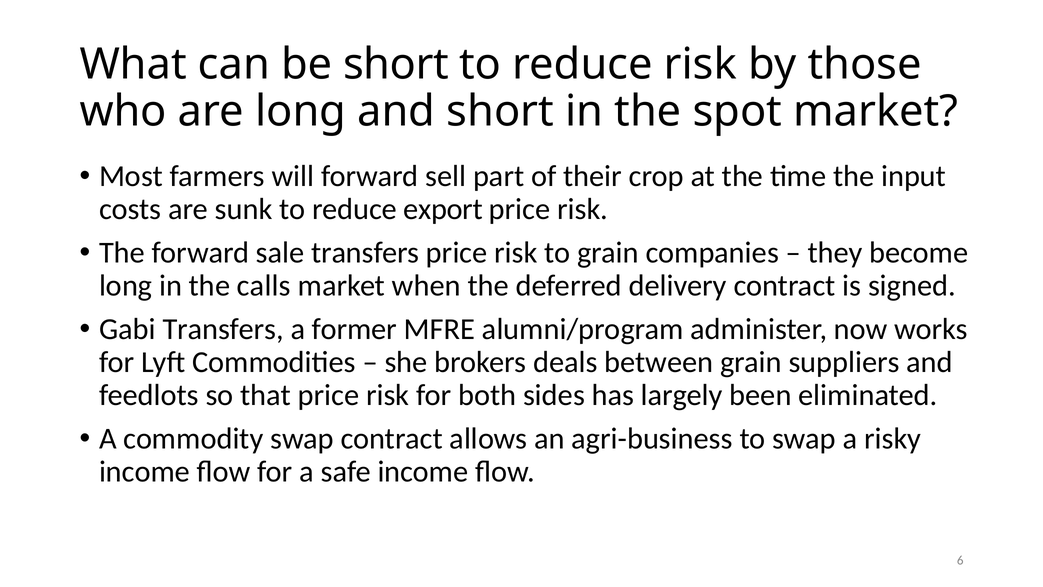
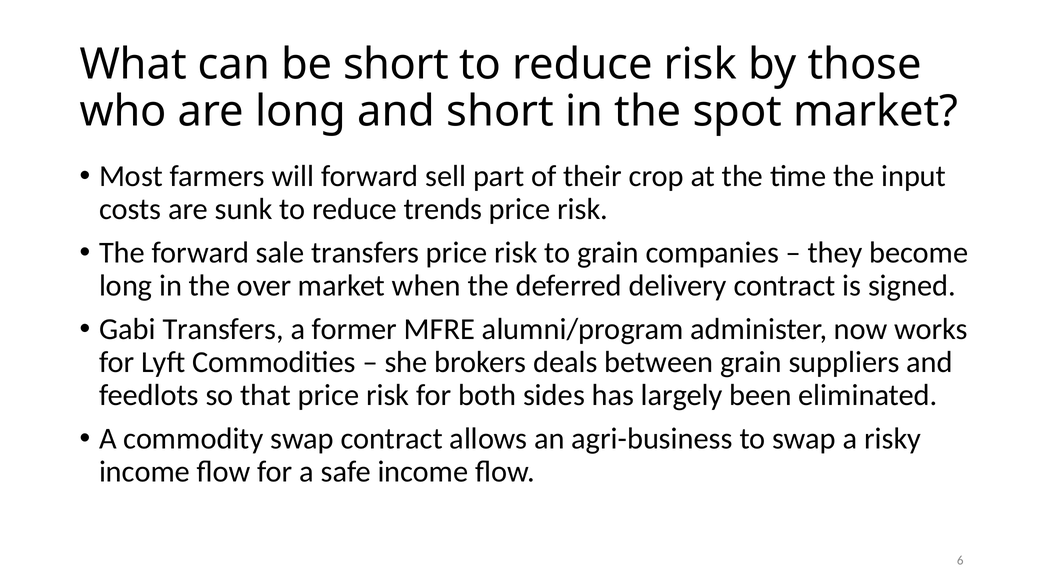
export: export -> trends
calls: calls -> over
